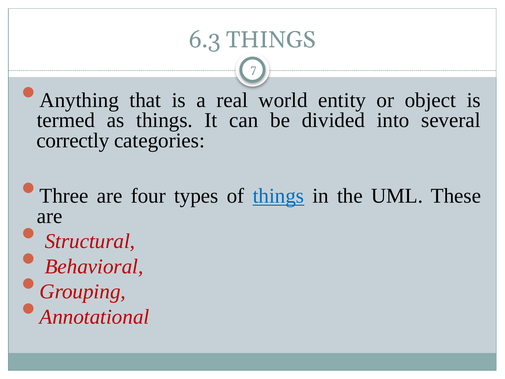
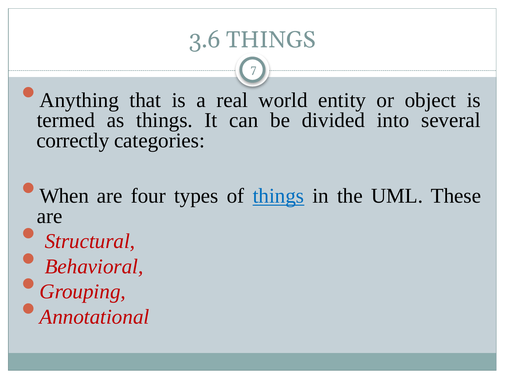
6.3: 6.3 -> 3.6
Three: Three -> When
